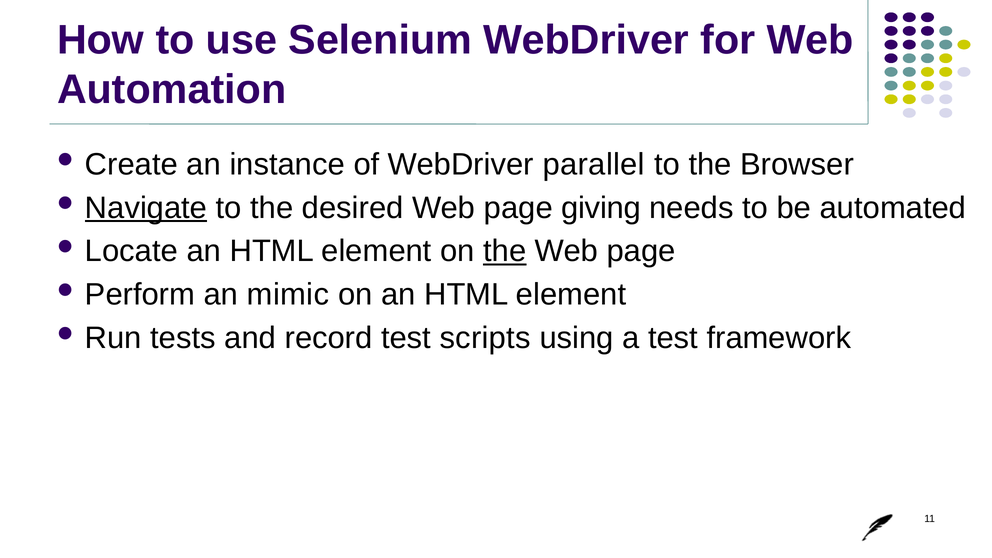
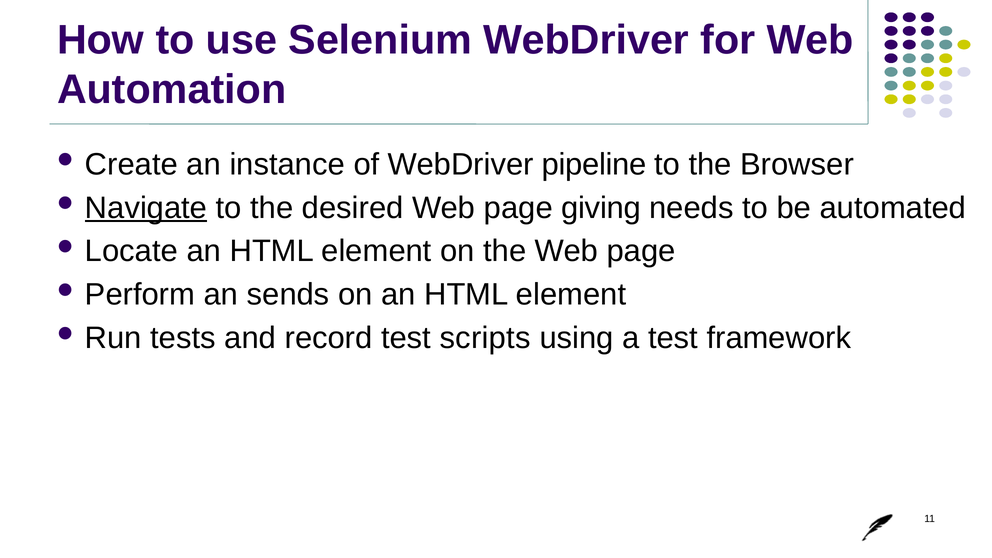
parallel: parallel -> pipeline
the at (505, 251) underline: present -> none
mimic: mimic -> sends
